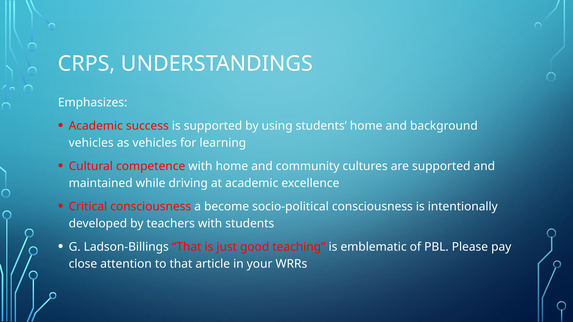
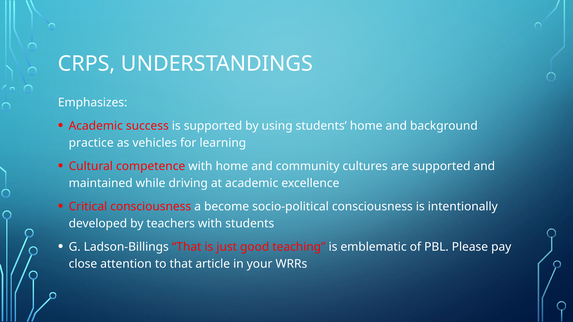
vehicles at (91, 143): vehicles -> practice
